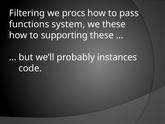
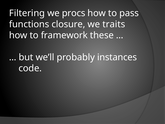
system: system -> closure
we these: these -> traits
supporting: supporting -> framework
